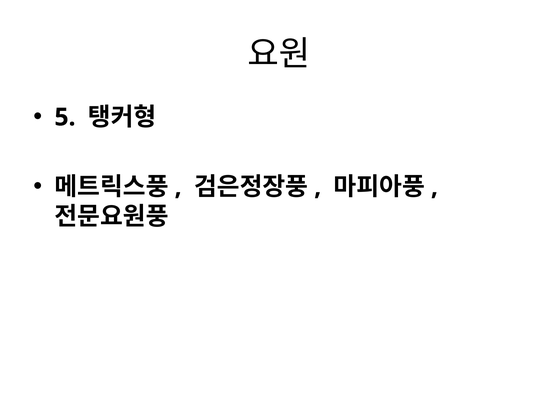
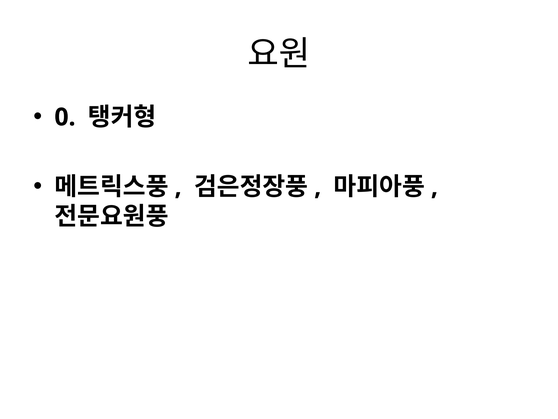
5: 5 -> 0
